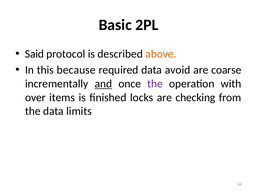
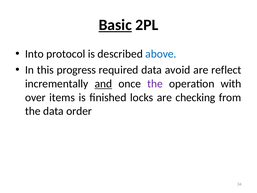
Basic underline: none -> present
Said: Said -> Into
above colour: orange -> blue
because: because -> progress
coarse: coarse -> reflect
limits: limits -> order
